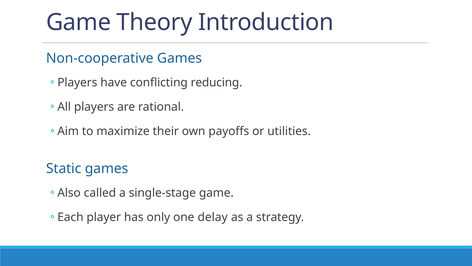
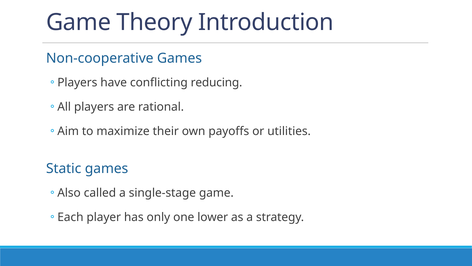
delay: delay -> lower
